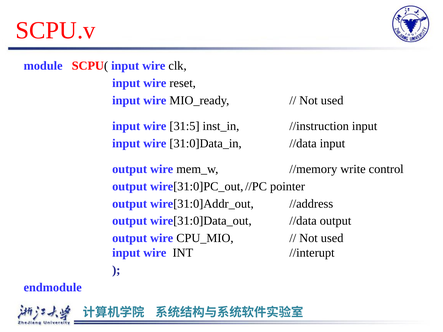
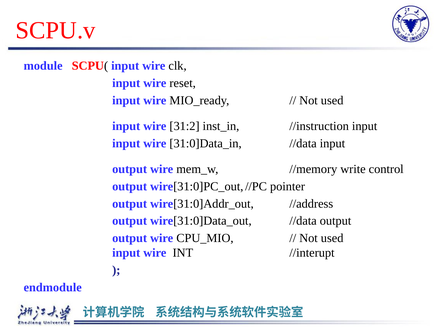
31:5: 31:5 -> 31:2
